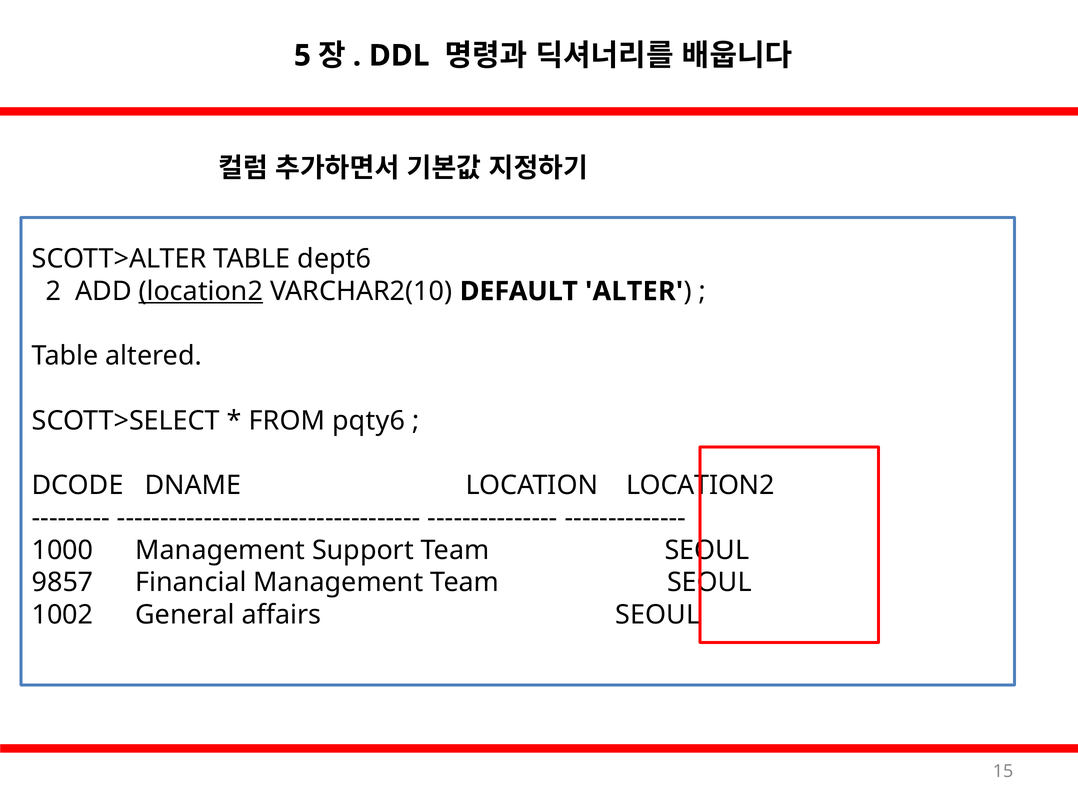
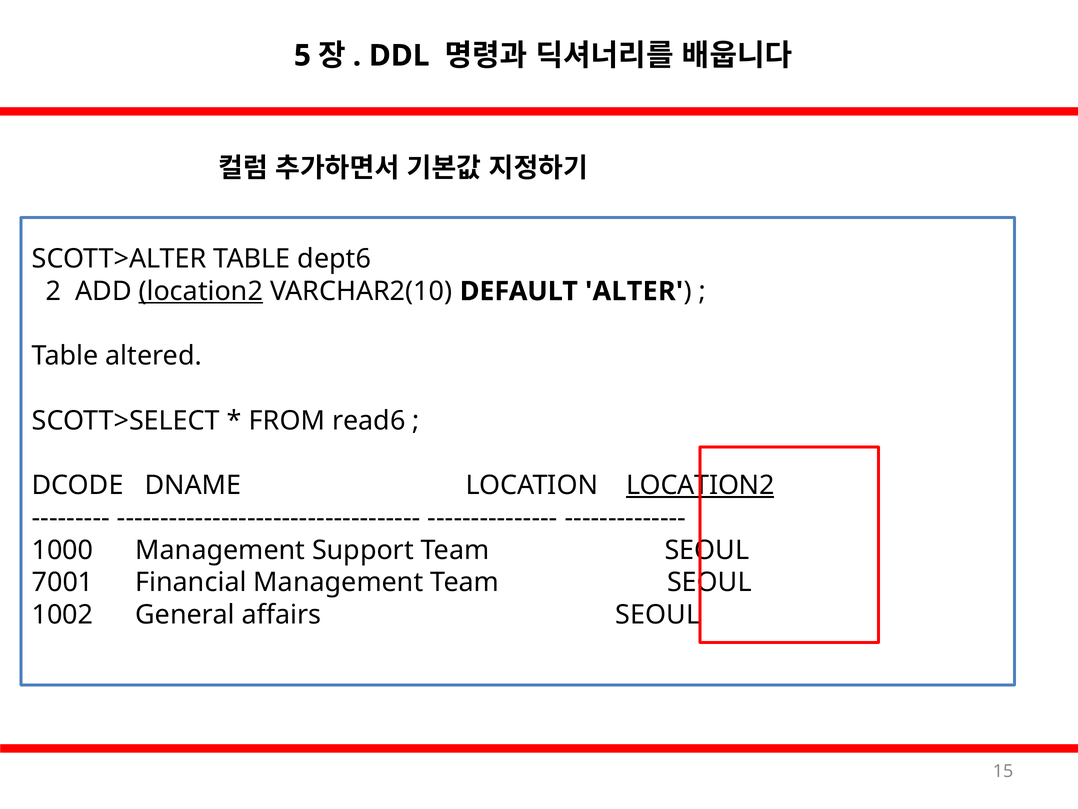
pqty6: pqty6 -> read6
LOCATION2 at (700, 485) underline: none -> present
9857: 9857 -> 7001
